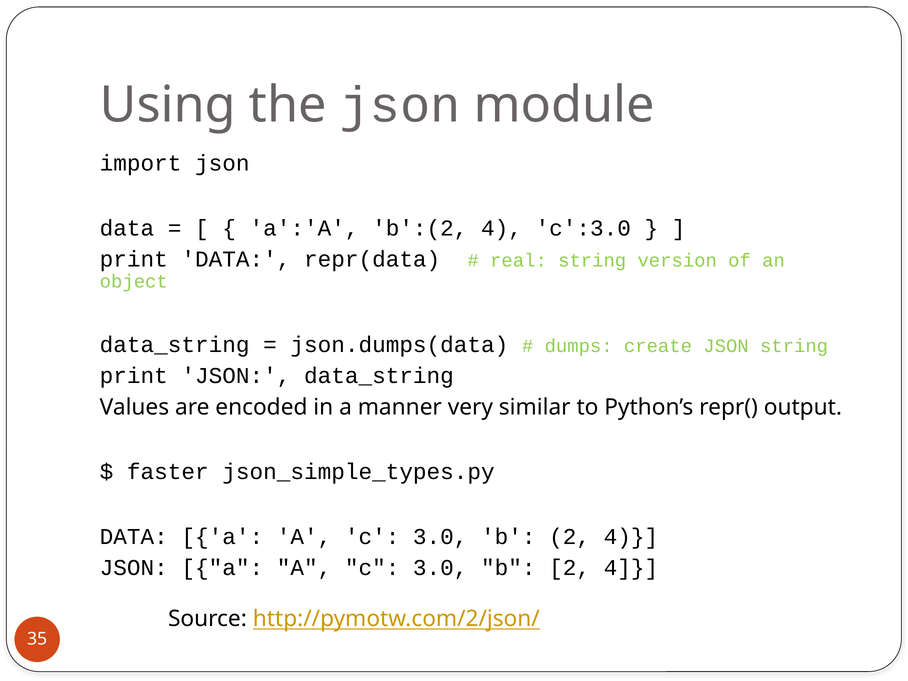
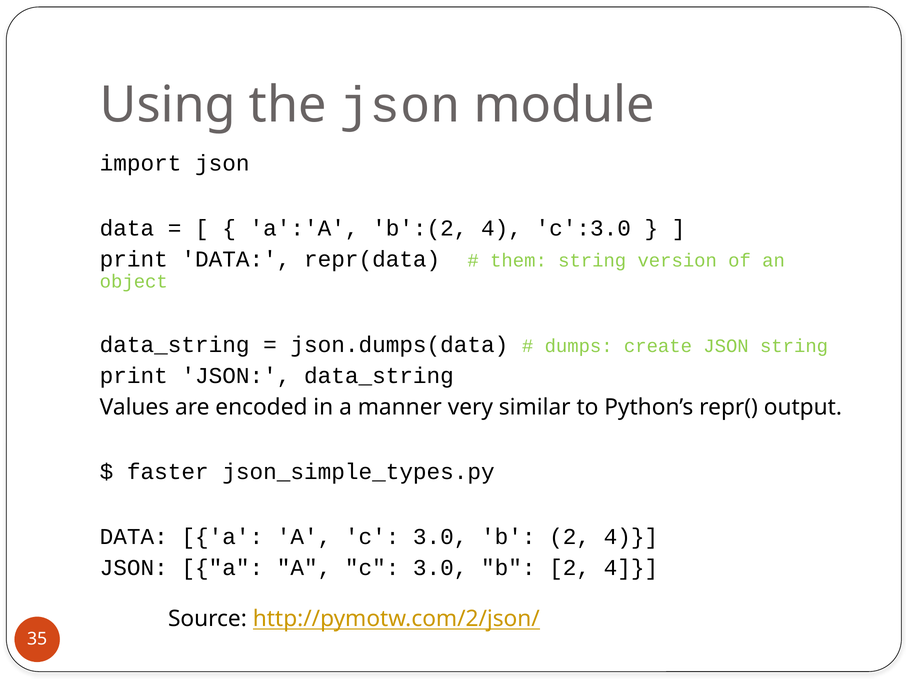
real: real -> them
